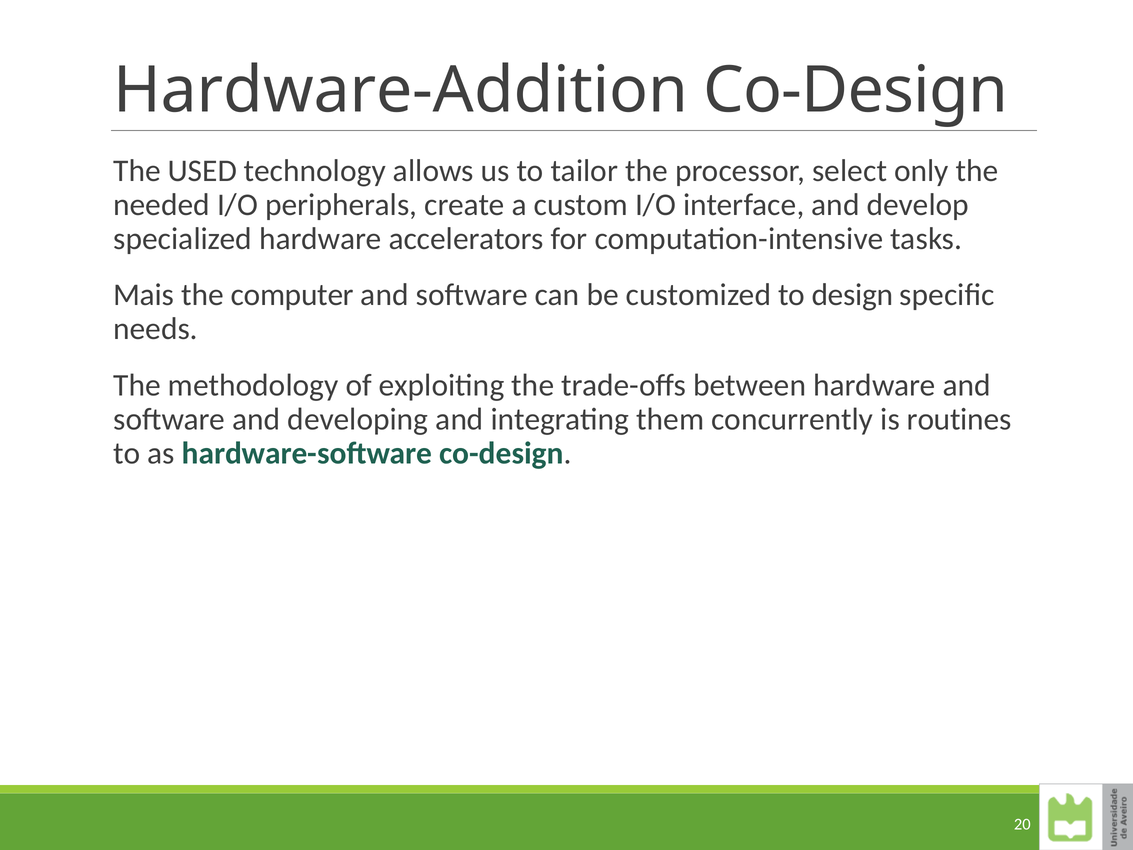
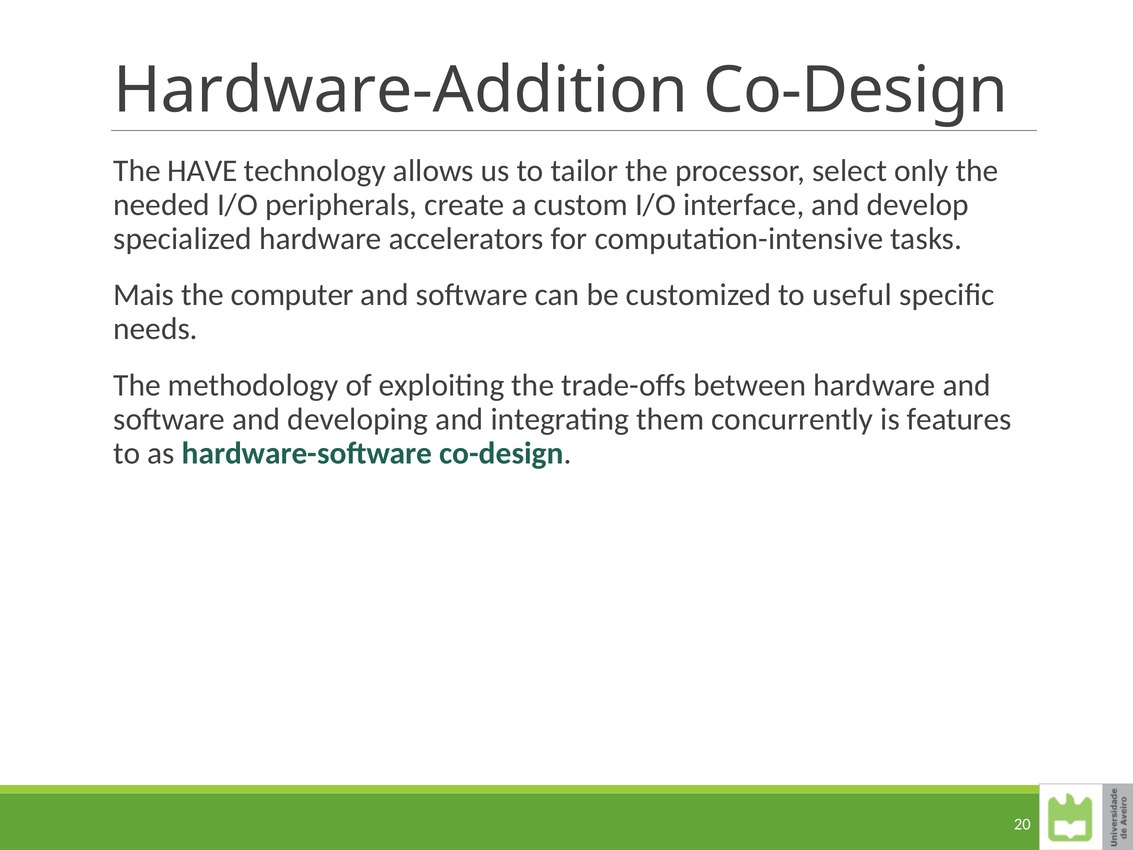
USED: USED -> HAVE
design: design -> useful
routines: routines -> features
